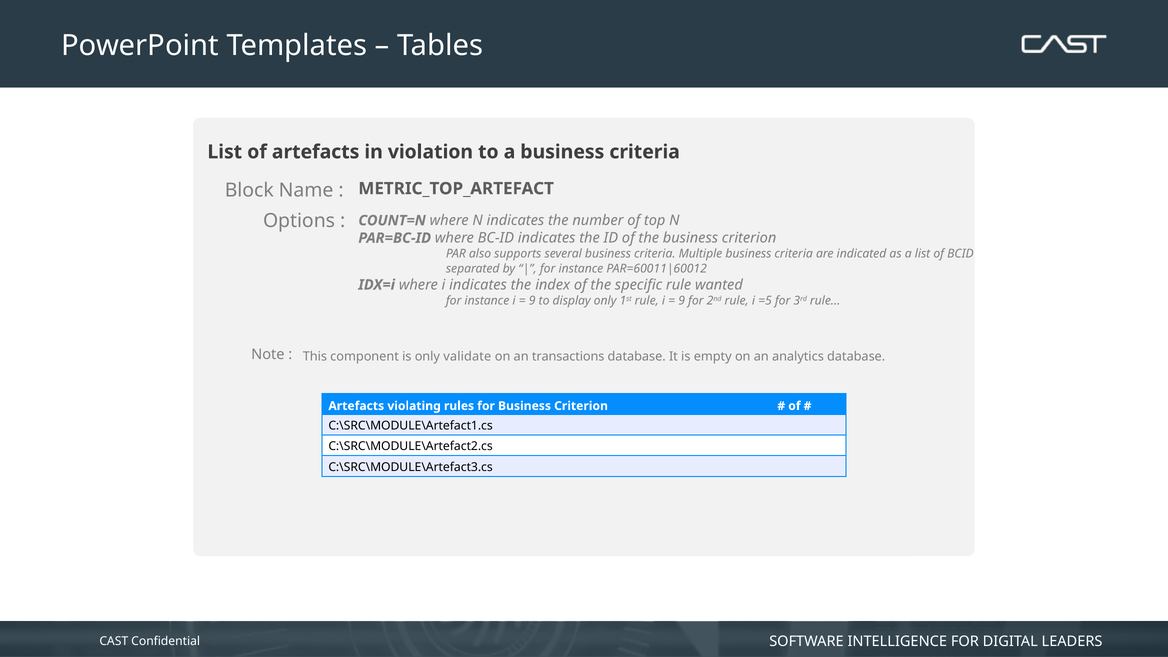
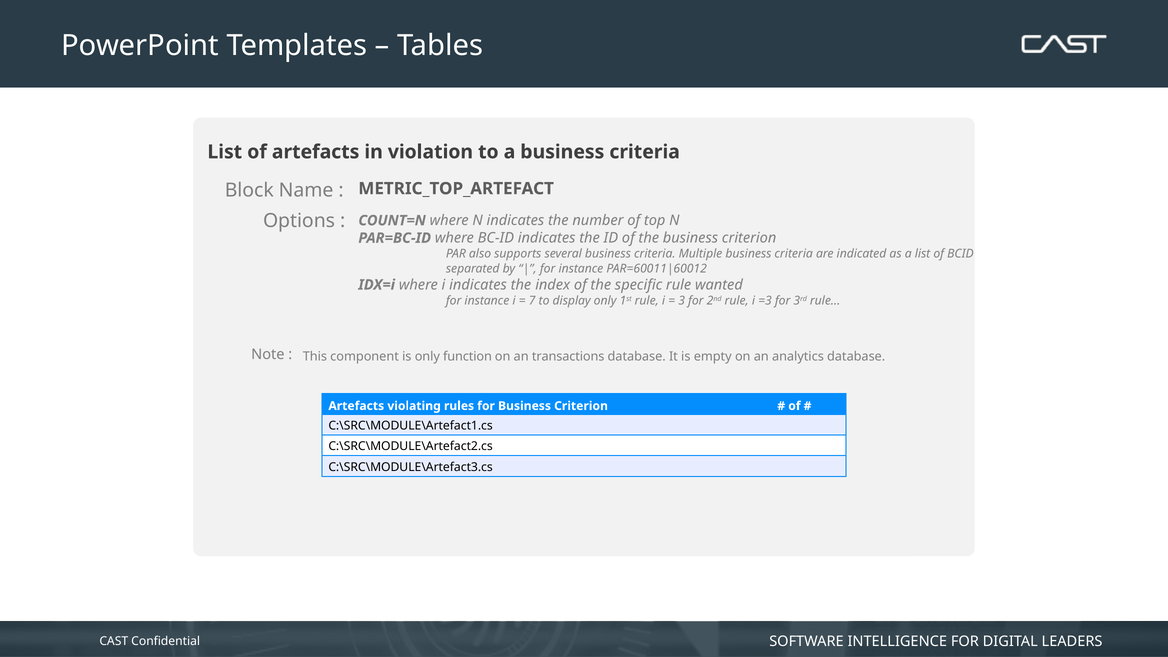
9 at (532, 301): 9 -> 7
9 at (682, 301): 9 -> 3
=5: =5 -> =3
validate: validate -> function
